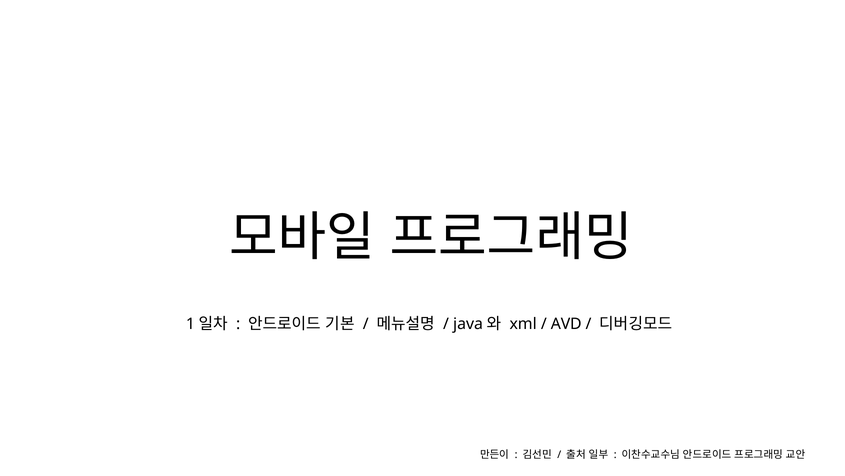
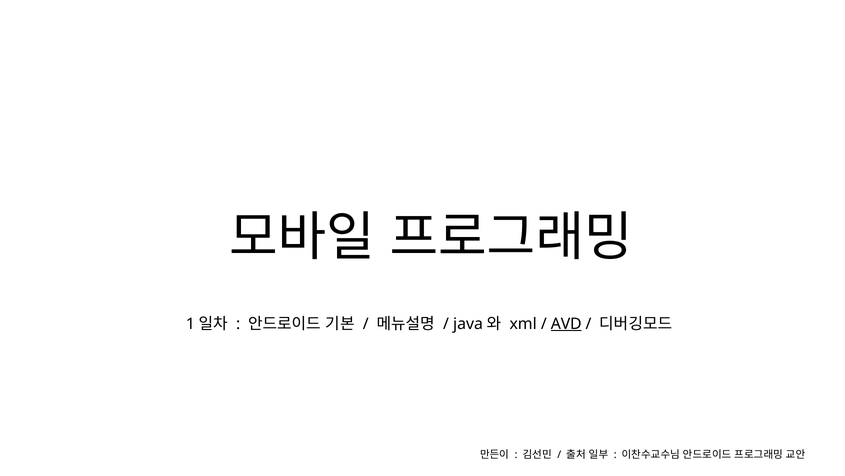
AVD underline: none -> present
